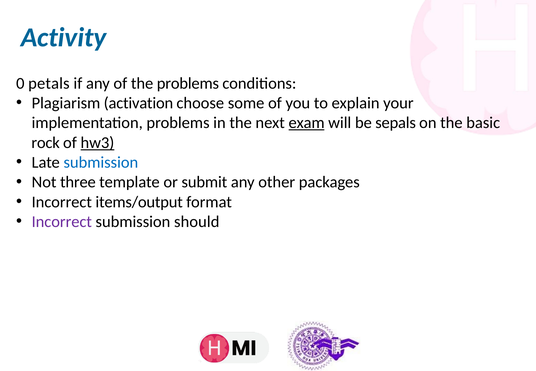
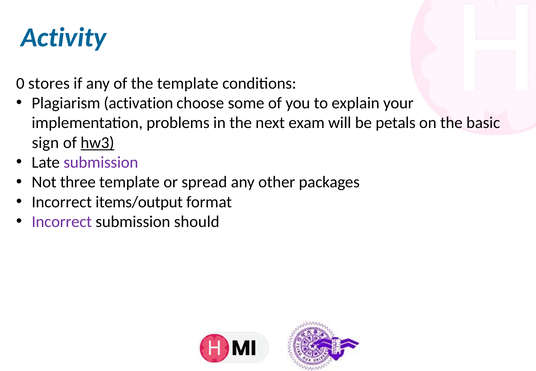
petals: petals -> stores
the problems: problems -> template
exam underline: present -> none
sepals: sepals -> petals
rock: rock -> sign
submission at (101, 162) colour: blue -> purple
submit: submit -> spread
